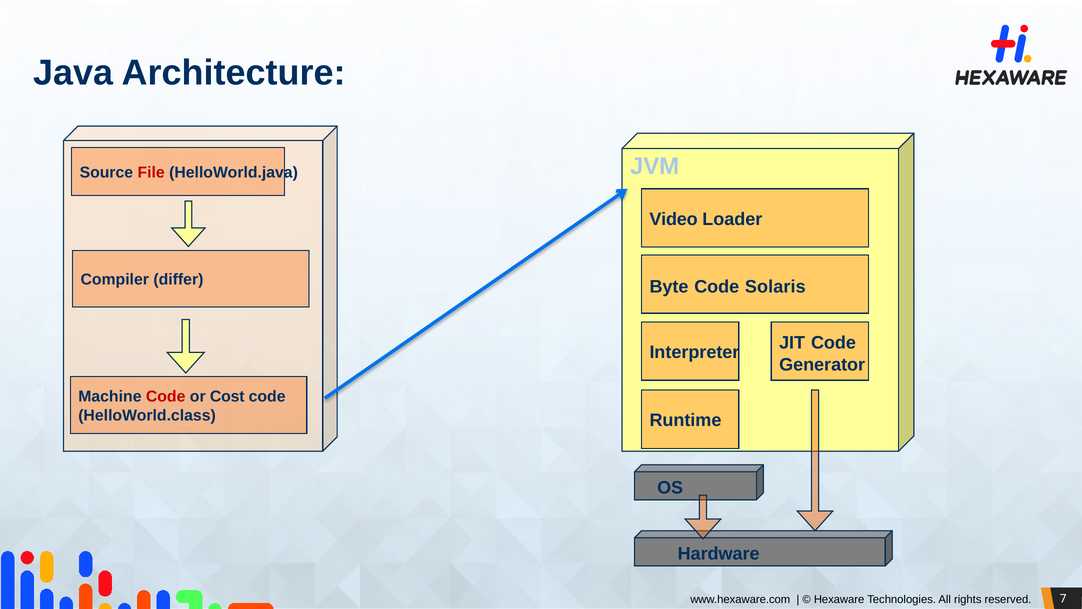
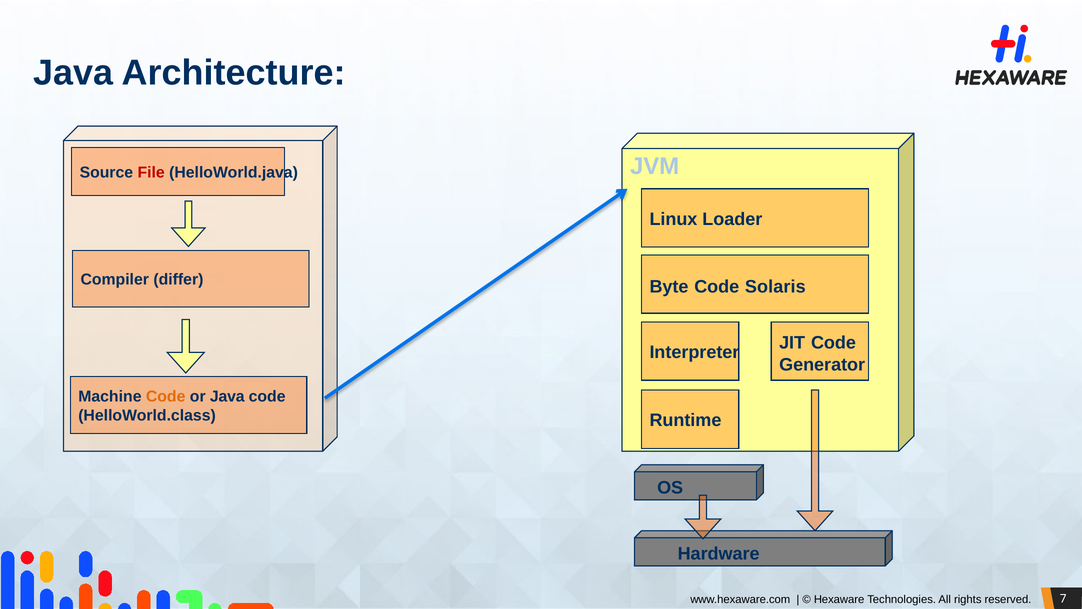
Video: Video -> Linux
Code at (166, 396) colour: red -> orange
or Cost: Cost -> Java
